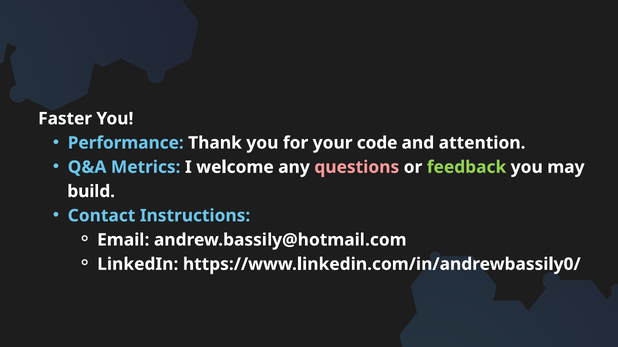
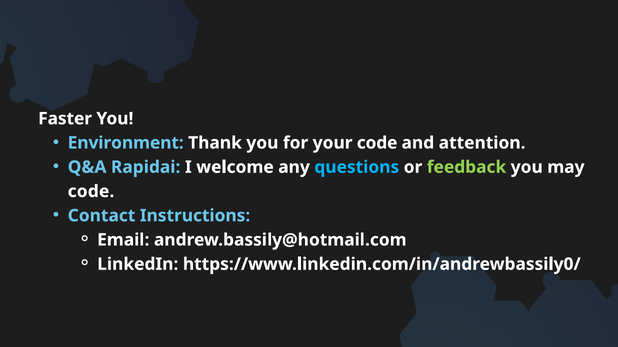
Performance: Performance -> Environment
Metrics: Metrics -> Rapidai
questions colour: pink -> light blue
build at (91, 192): build -> code
